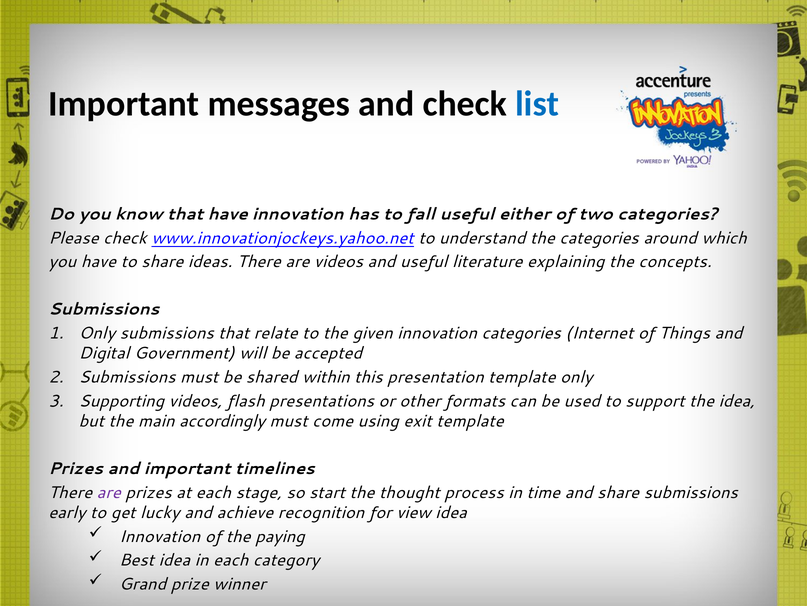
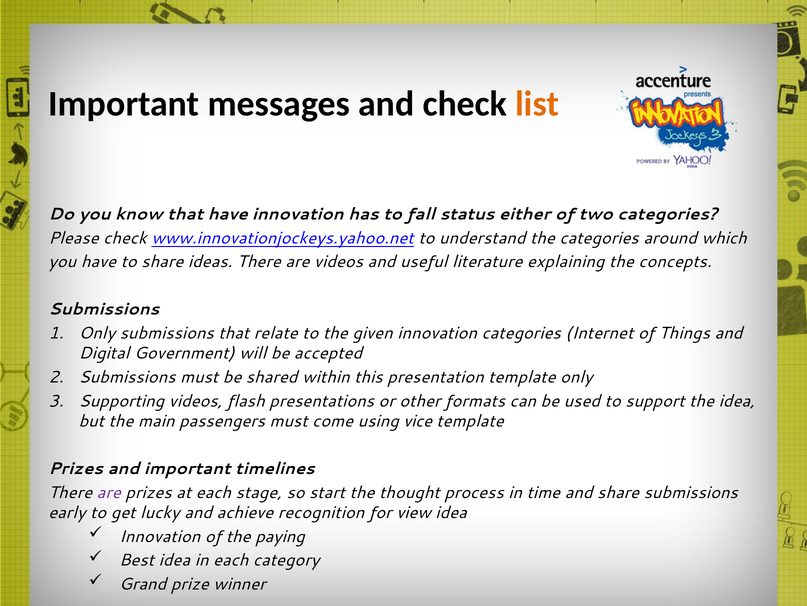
list colour: blue -> orange
fall useful: useful -> status
accordingly: accordingly -> passengers
exit: exit -> vice
